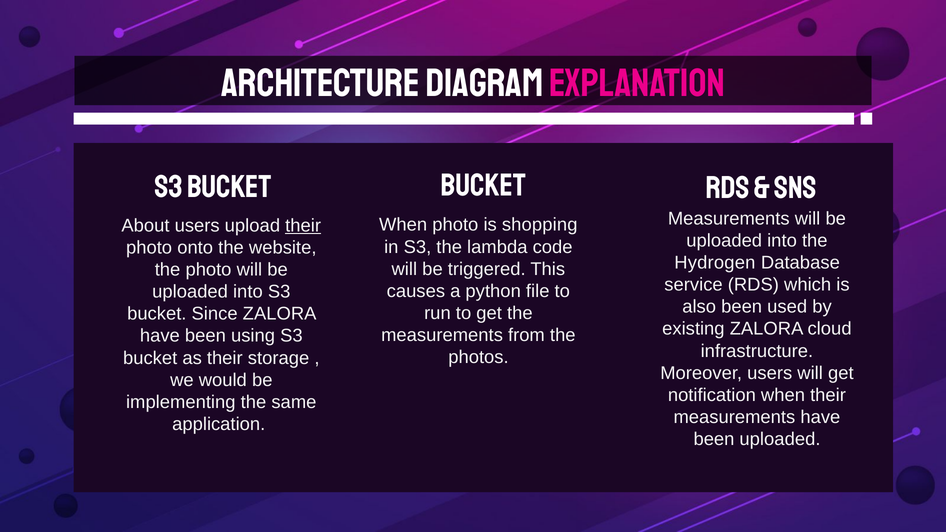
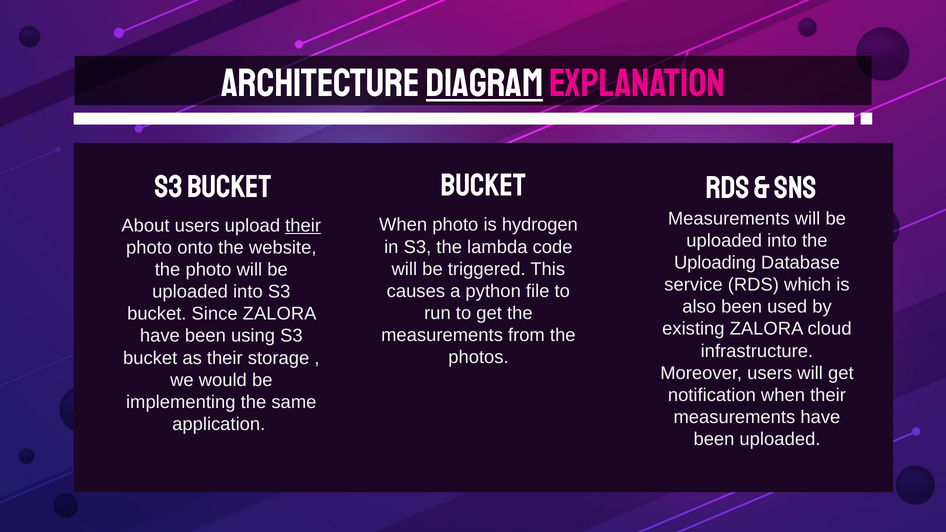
Diagram underline: none -> present
is shopping: shopping -> hydrogen
Hydrogen at (715, 263): Hydrogen -> Uploading
